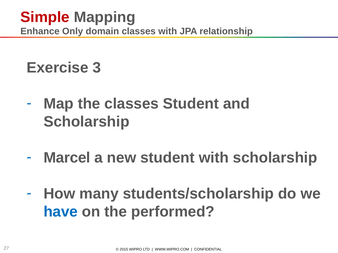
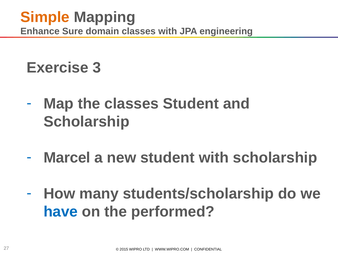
Simple colour: red -> orange
Only: Only -> Sure
relationship: relationship -> engineering
